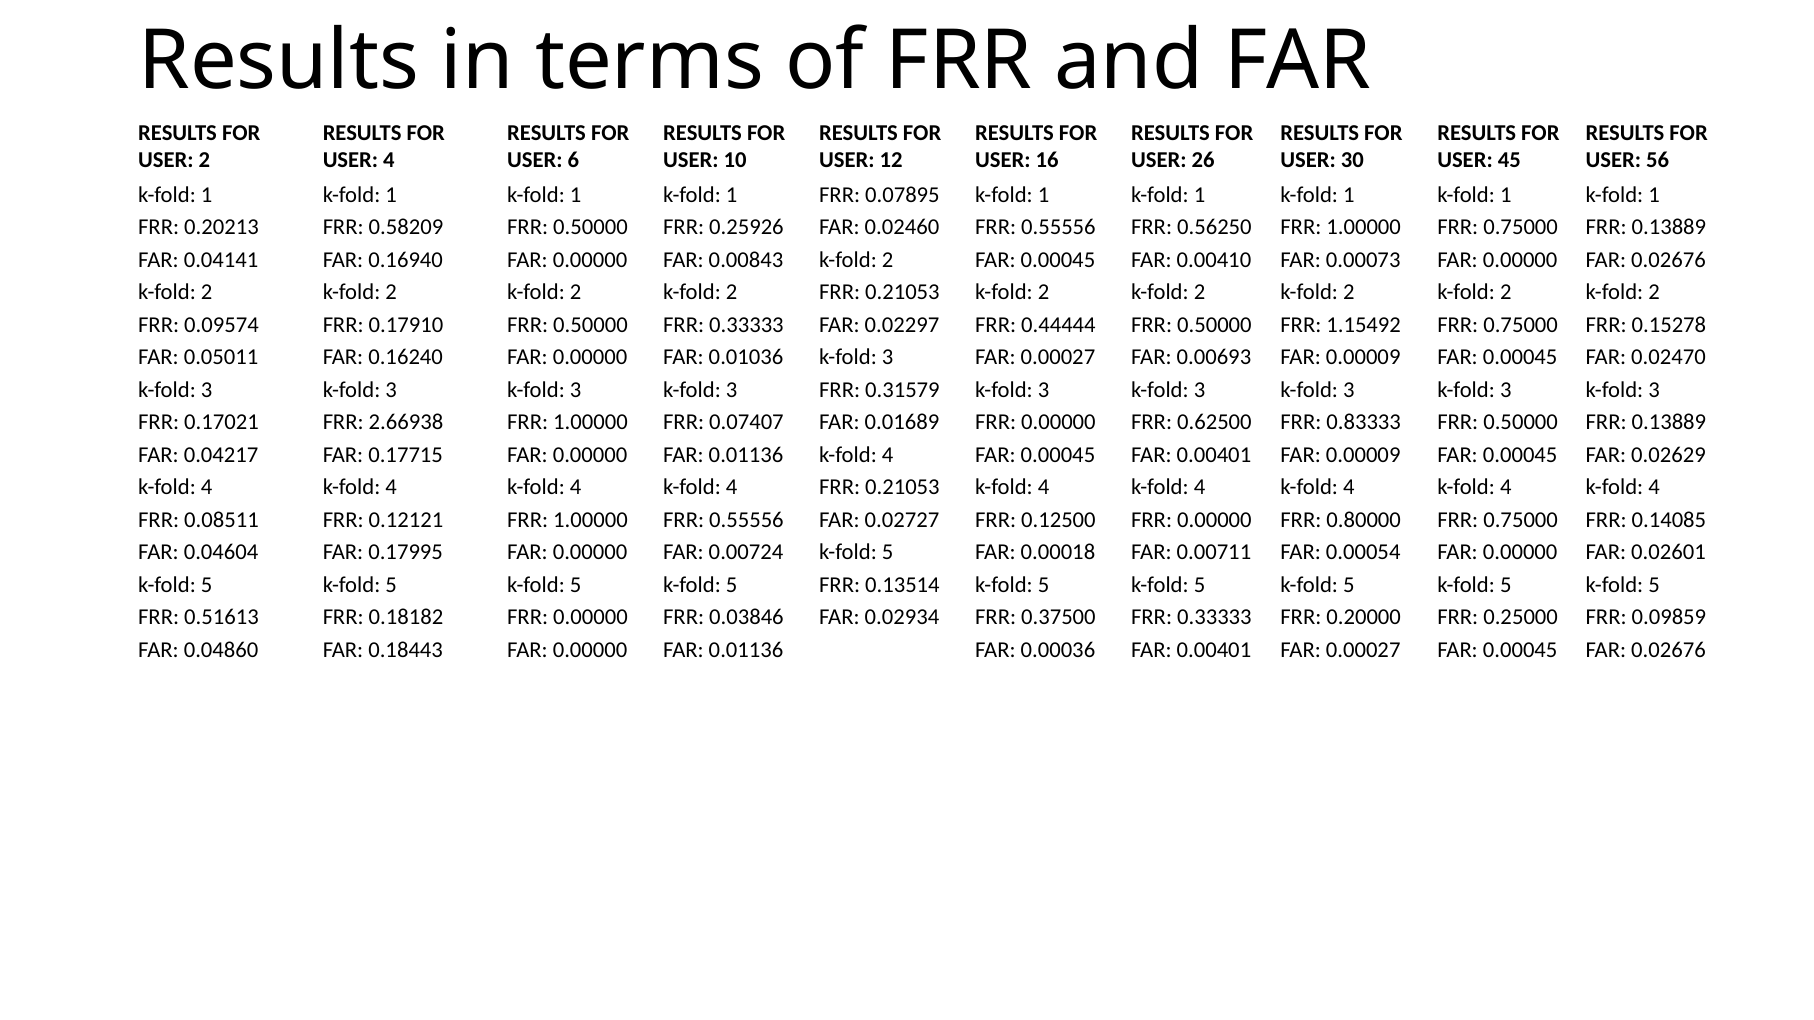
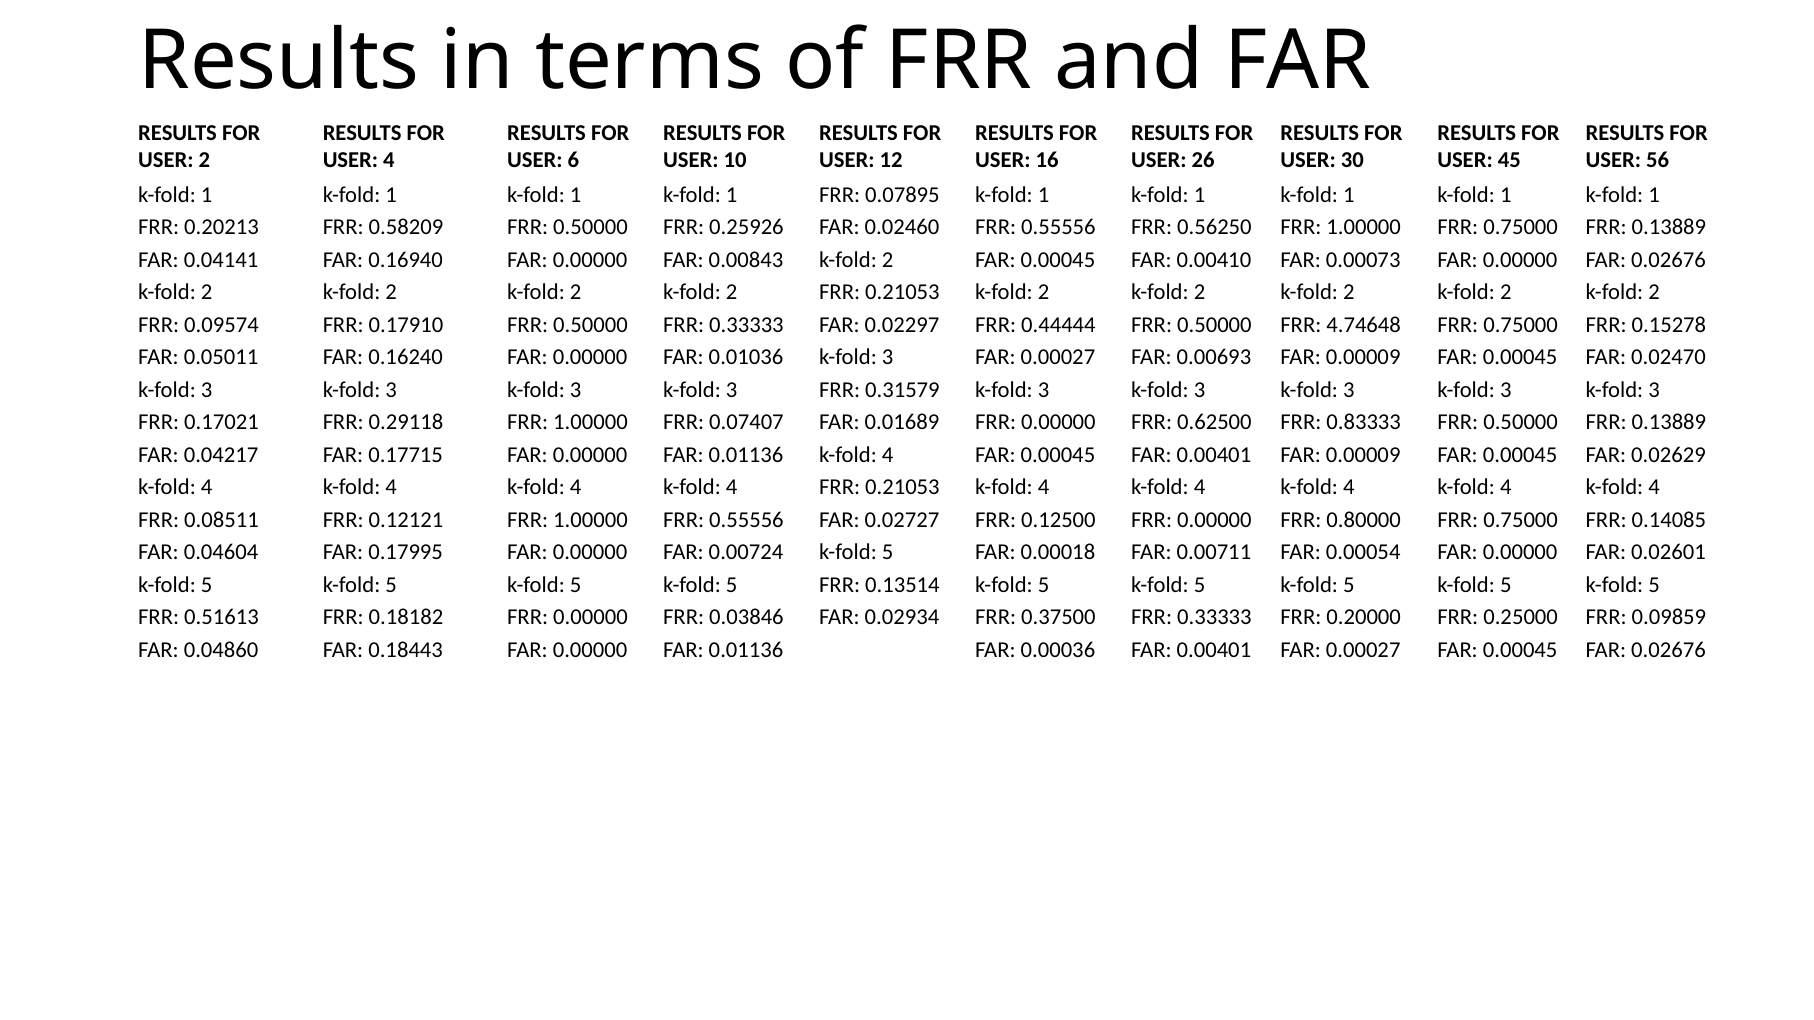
1.15492: 1.15492 -> 4.74648
2.66938: 2.66938 -> 0.29118
